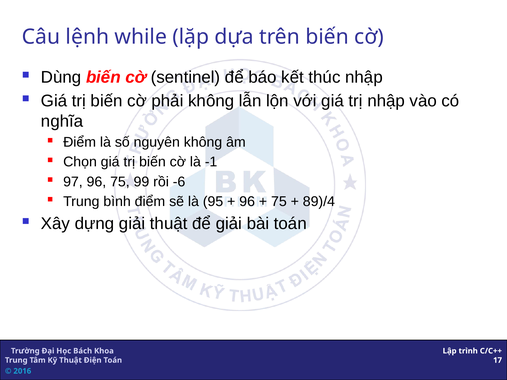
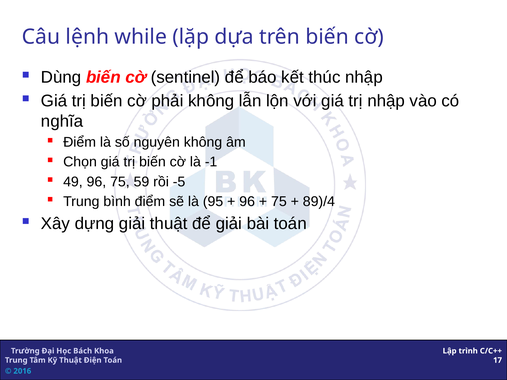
97: 97 -> 49
99: 99 -> 59
-6: -6 -> -5
